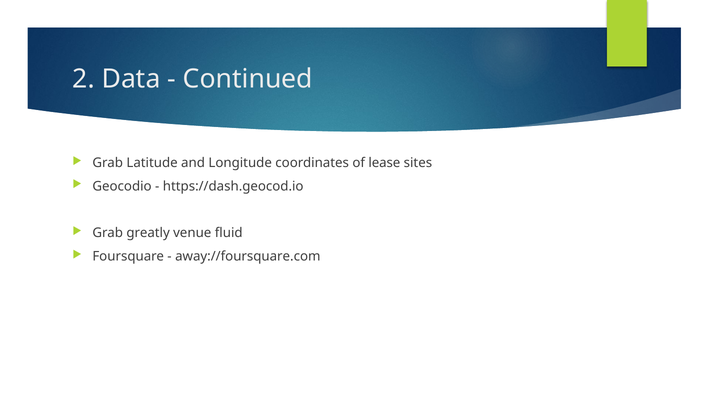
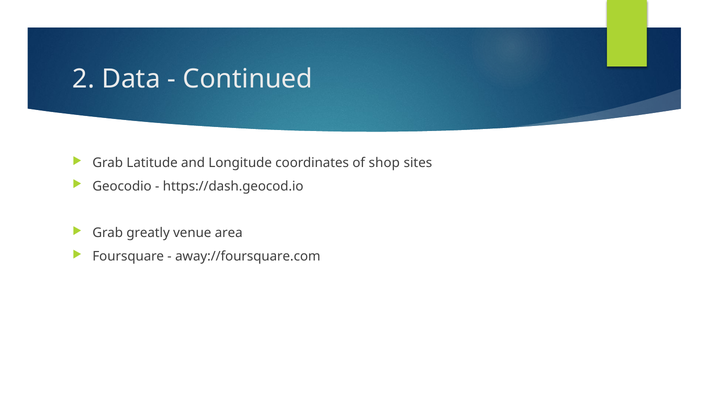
lease: lease -> shop
fluid: fluid -> area
